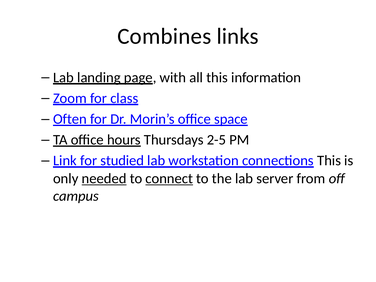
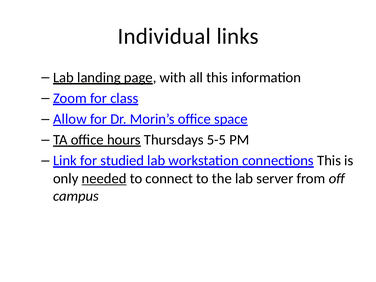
Combines: Combines -> Individual
Often: Often -> Allow
2-5: 2-5 -> 5-5
connect underline: present -> none
